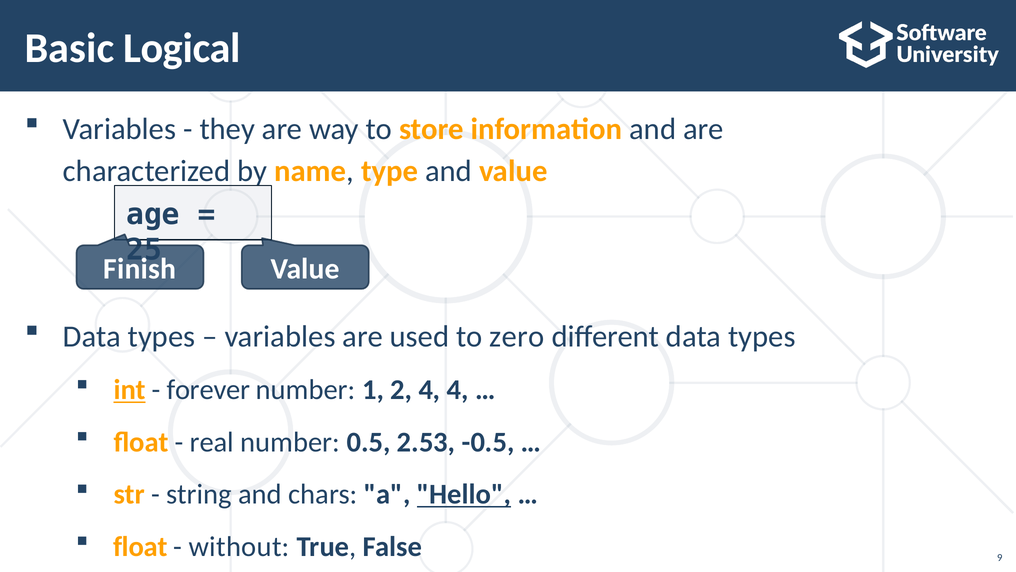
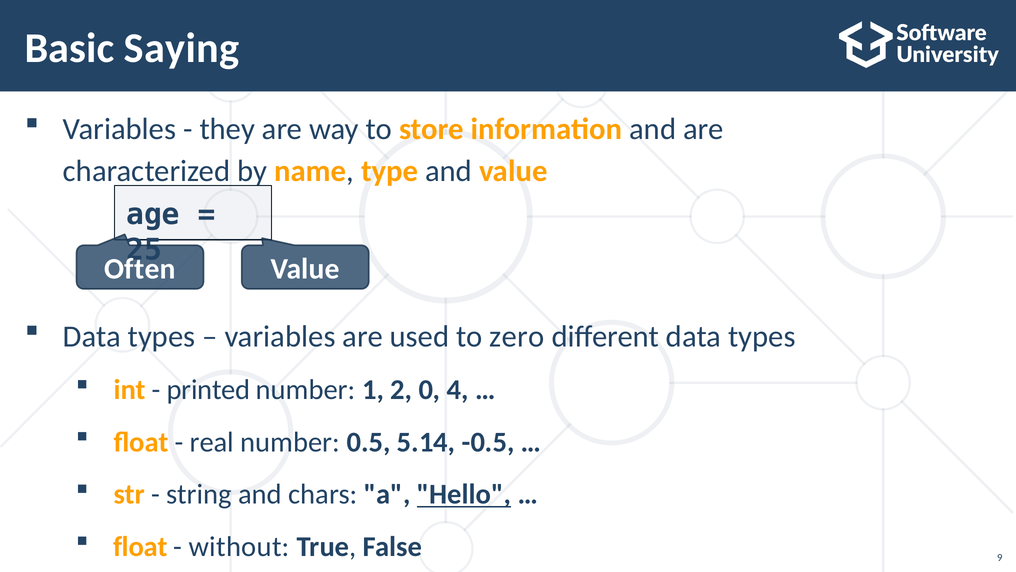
Logical: Logical -> Saying
Finish: Finish -> Often
int underline: present -> none
forever: forever -> printed
2 4: 4 -> 0
2.53: 2.53 -> 5.14
